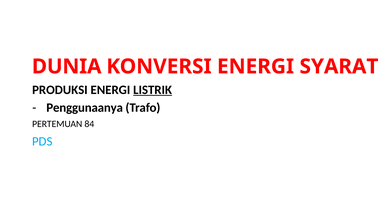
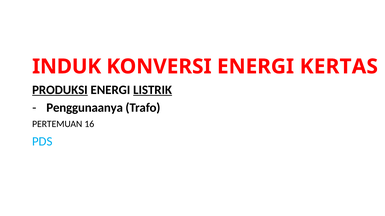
DUNIA: DUNIA -> INDUK
SYARAT: SYARAT -> KERTAS
PRODUKSI underline: none -> present
84: 84 -> 16
